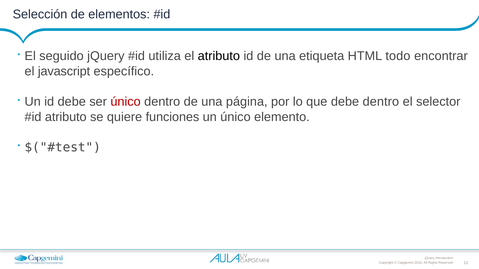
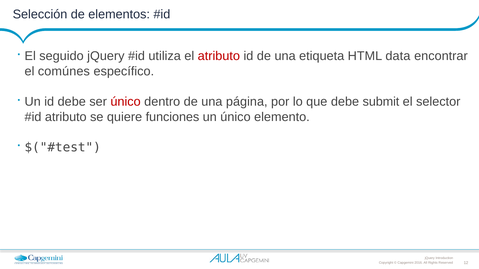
atributo at (219, 56) colour: black -> red
todo: todo -> data
javascript: javascript -> comúnes
debe dentro: dentro -> submit
